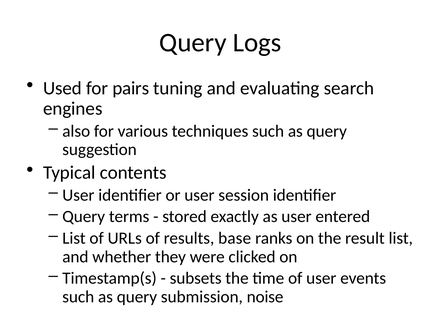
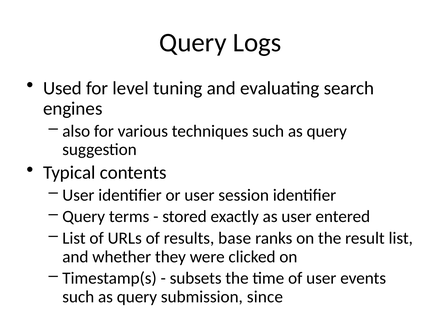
pairs: pairs -> level
noise: noise -> since
